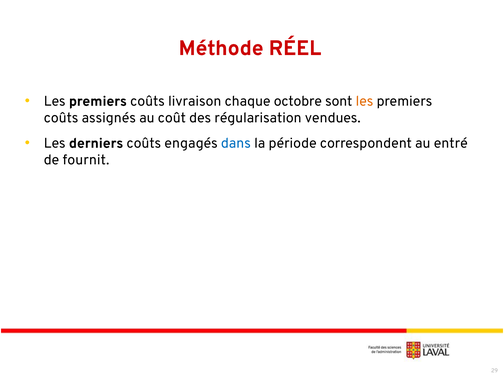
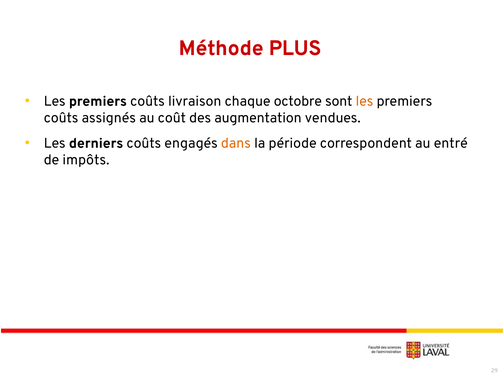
RÉEL: RÉEL -> PLUS
régularisation: régularisation -> augmentation
dans colour: blue -> orange
fournit: fournit -> impôts
